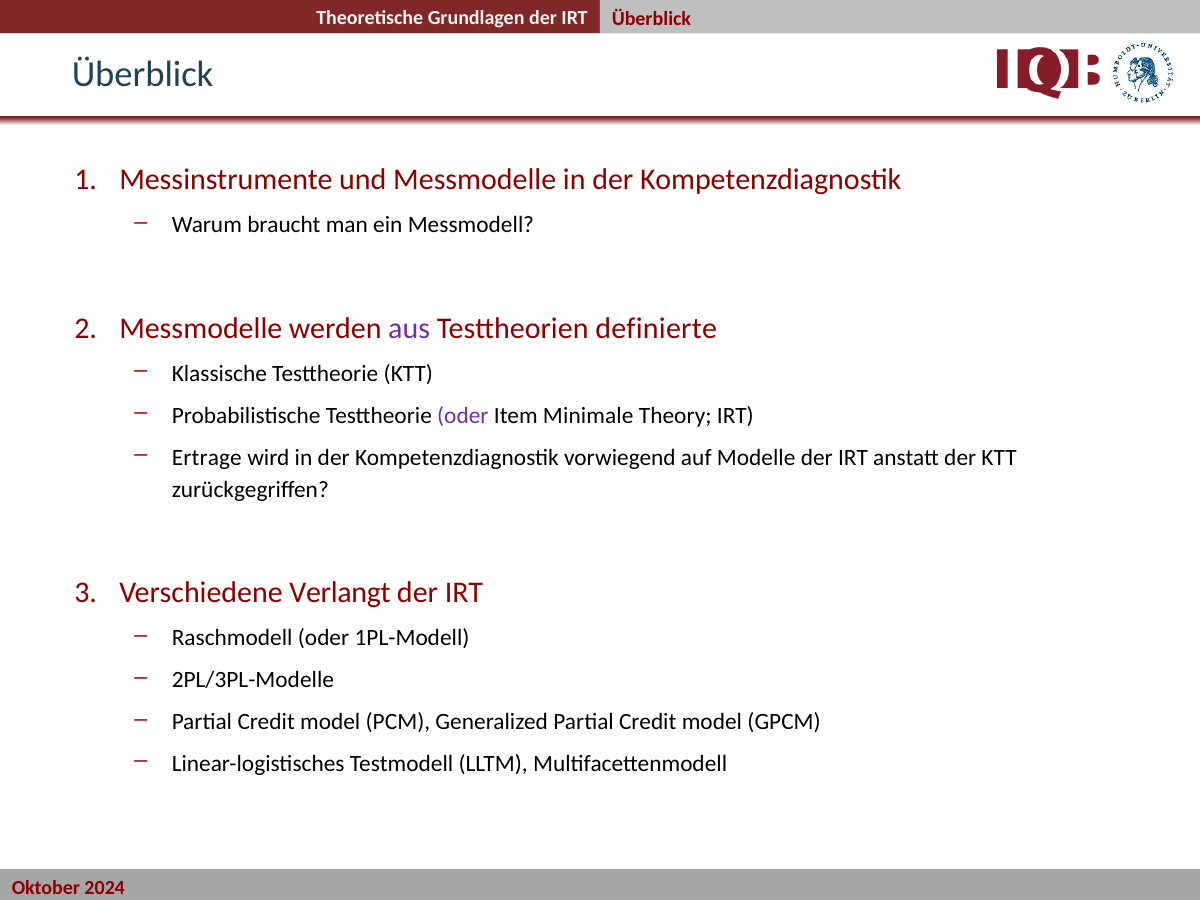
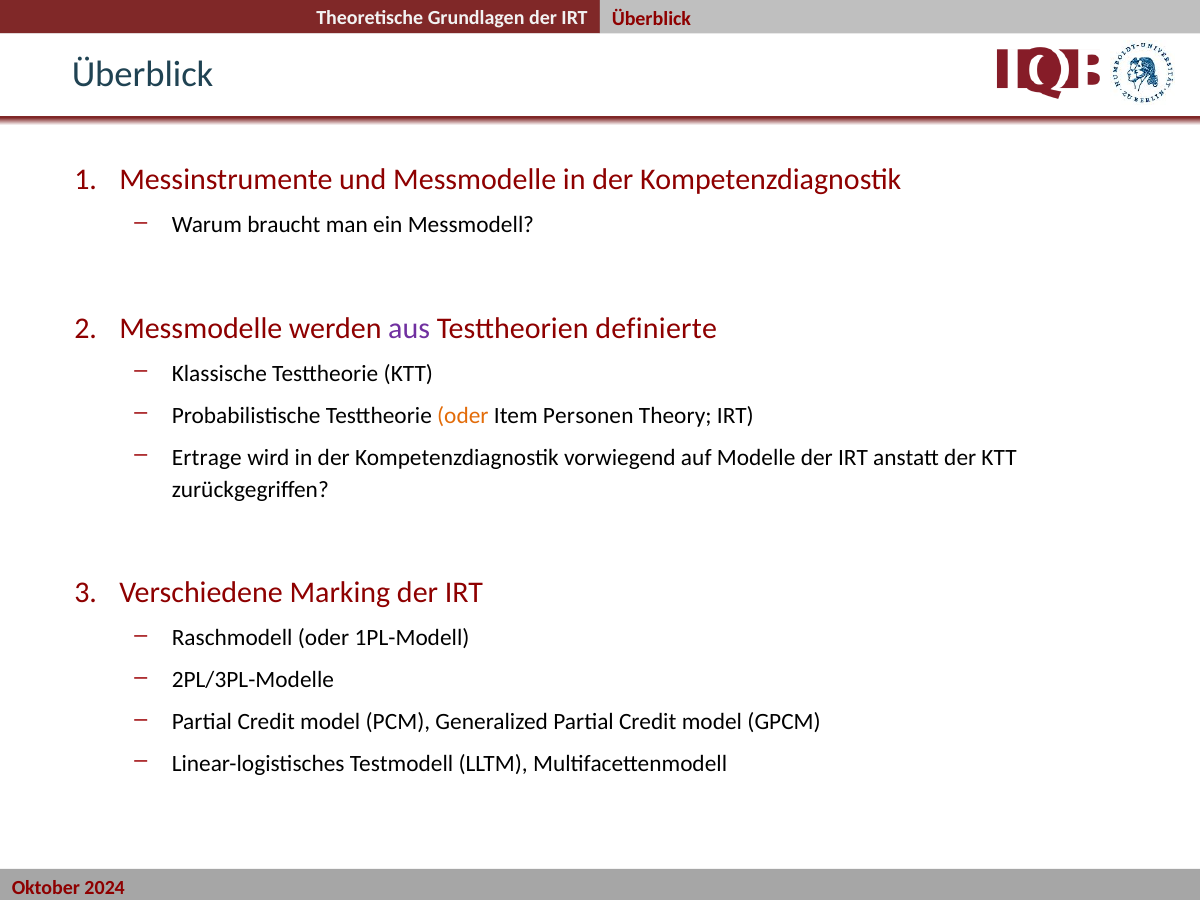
oder at (463, 416) colour: purple -> orange
Minimale: Minimale -> Personen
Verlangt: Verlangt -> Marking
